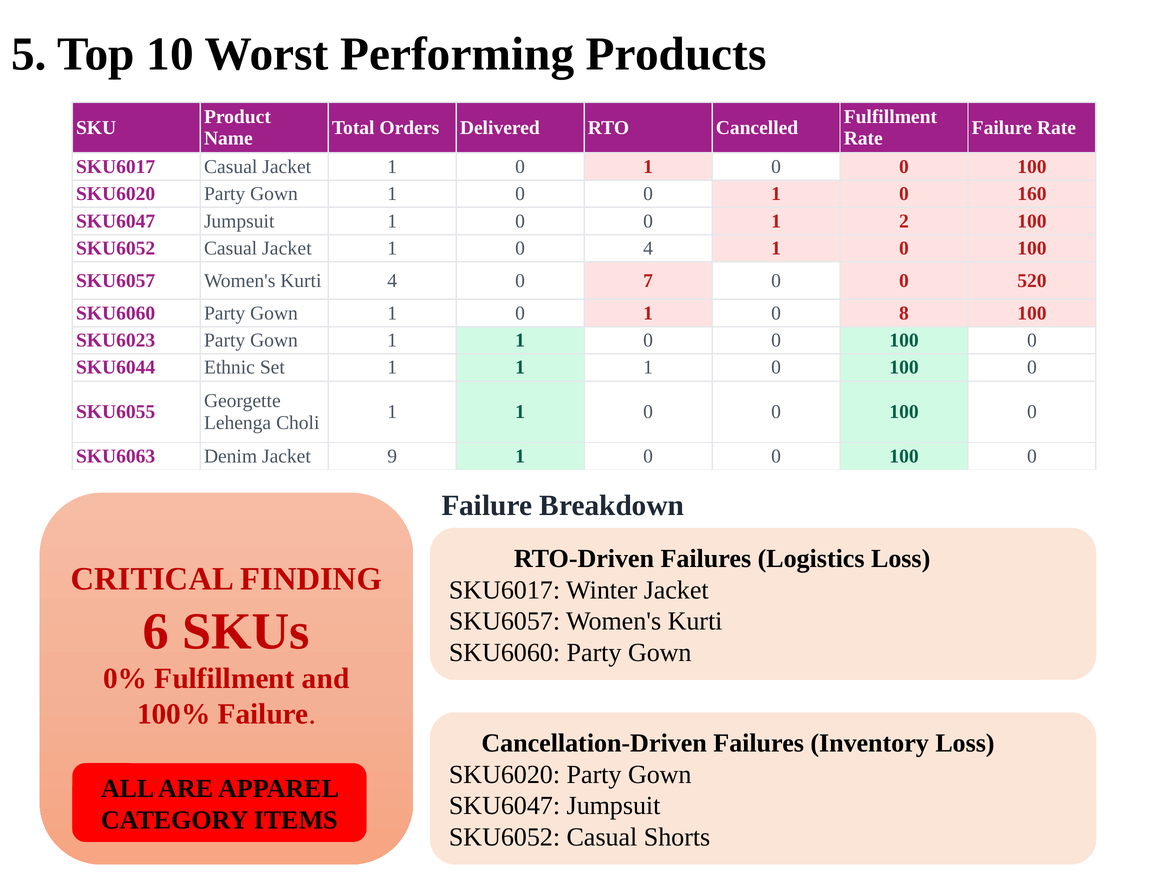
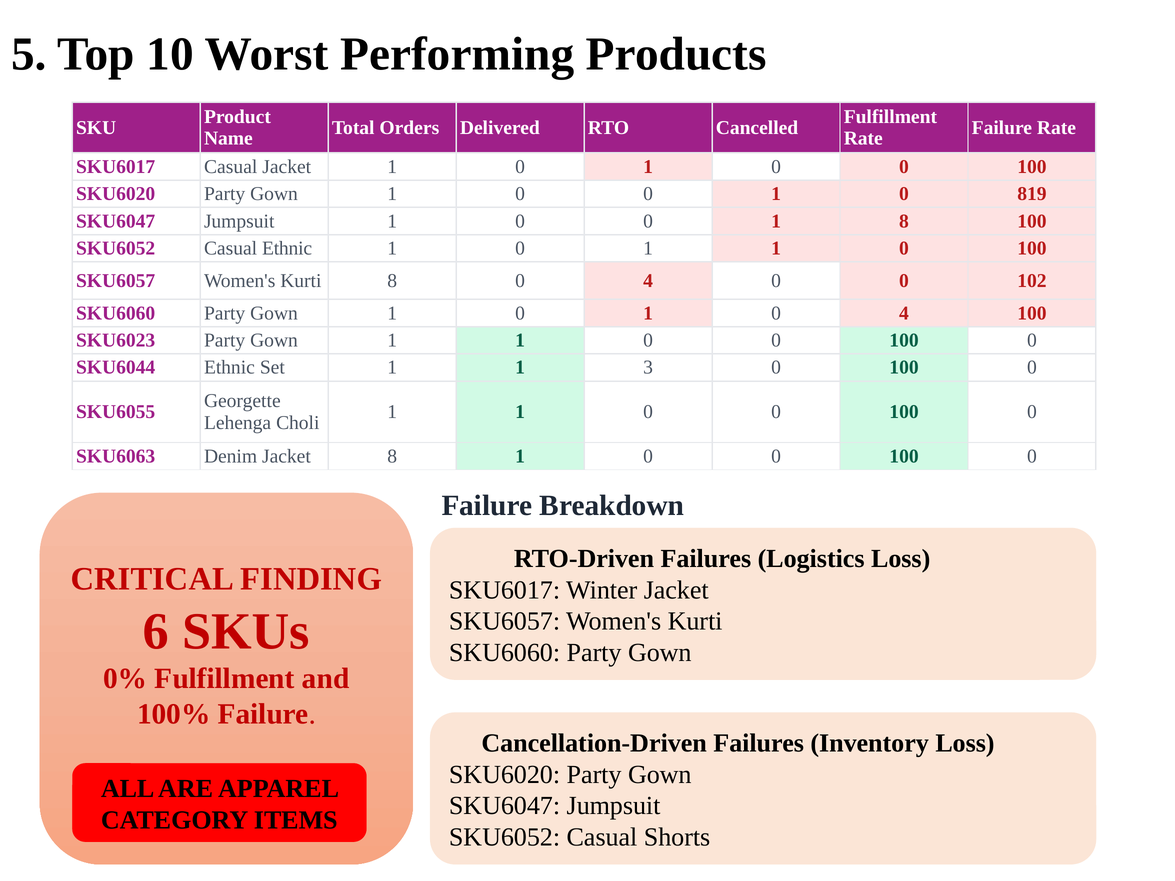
160: 160 -> 819
1 2: 2 -> 8
SKU6052 Casual Jacket: Jacket -> Ethnic
4 at (648, 248): 4 -> 1
Kurti 4: 4 -> 8
7 at (648, 281): 7 -> 4
520: 520 -> 102
1 0 8: 8 -> 4
1 1 1: 1 -> 3
Jacket 9: 9 -> 8
